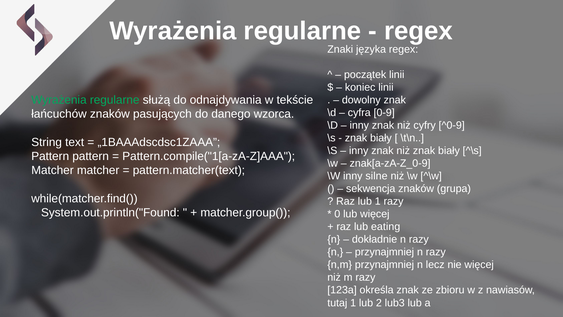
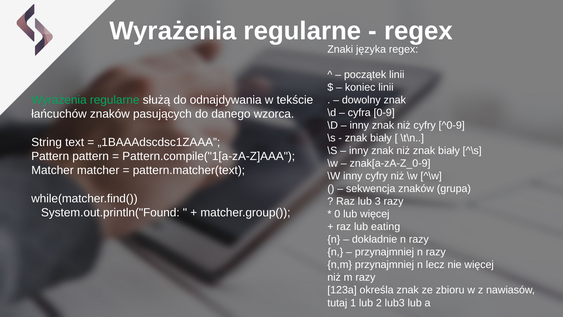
inny silne: silne -> cyfry
lub 1: 1 -> 3
